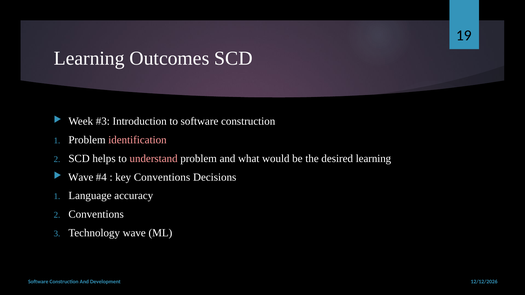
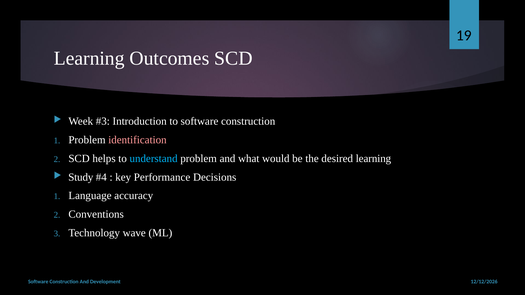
understand colour: pink -> light blue
Wave at (81, 177): Wave -> Study
key Conventions: Conventions -> Performance
